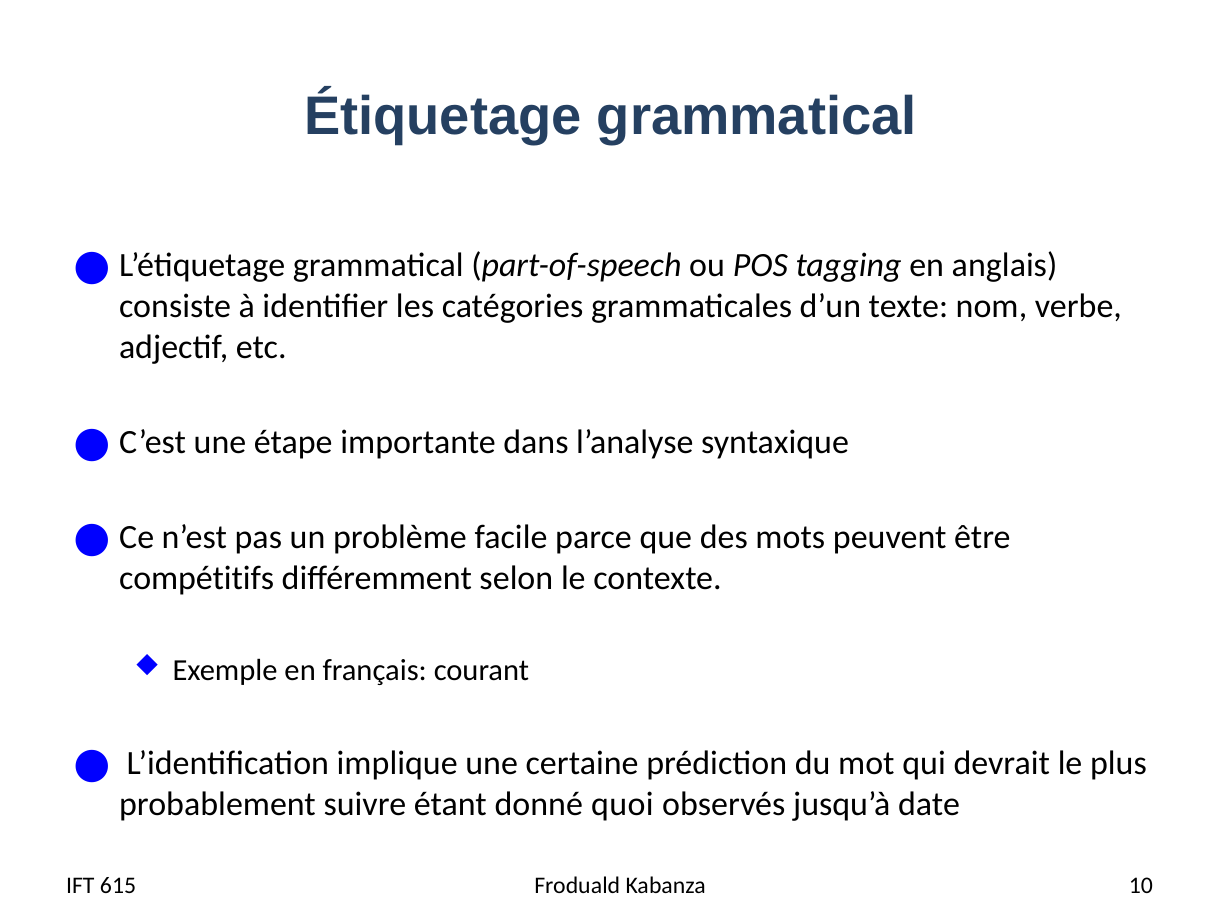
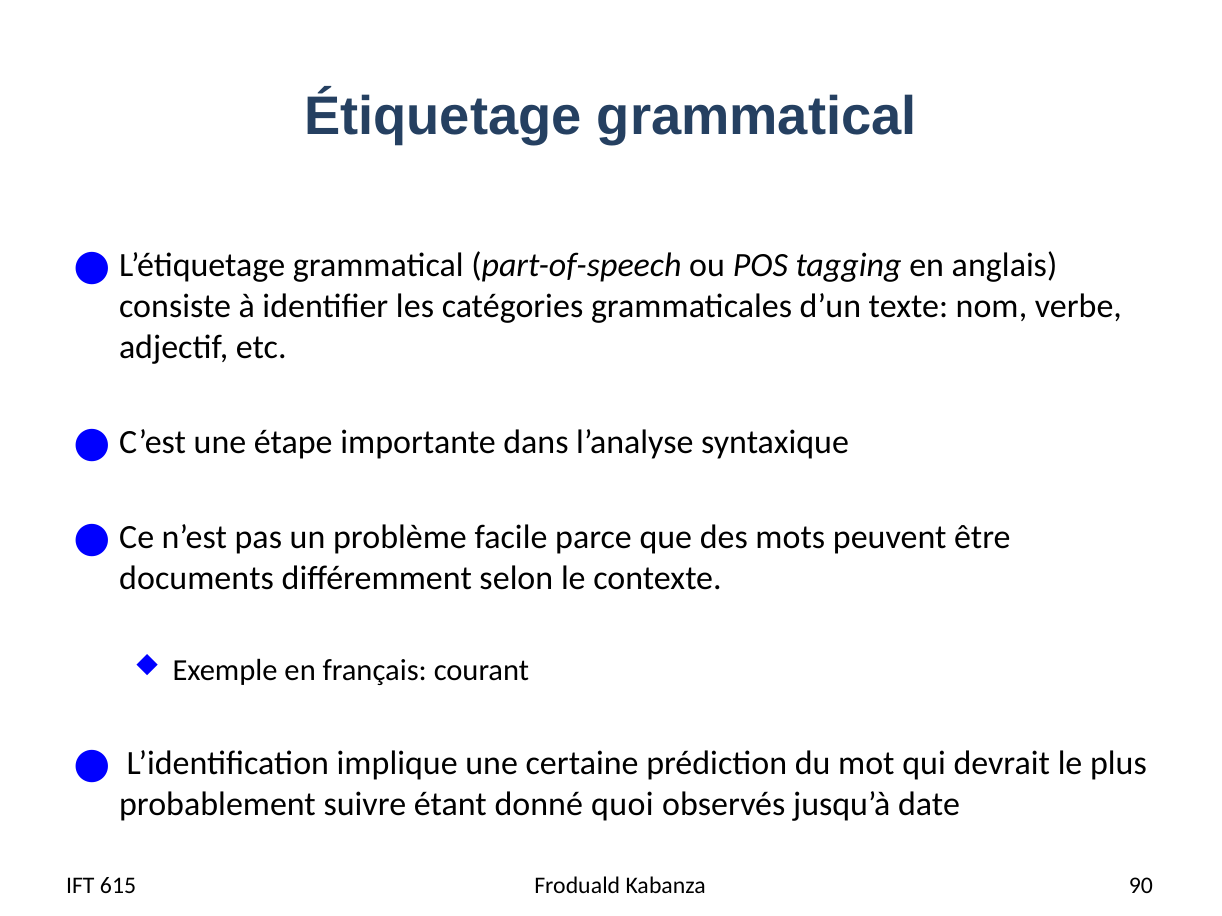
compétitifs: compétitifs -> documents
10: 10 -> 90
